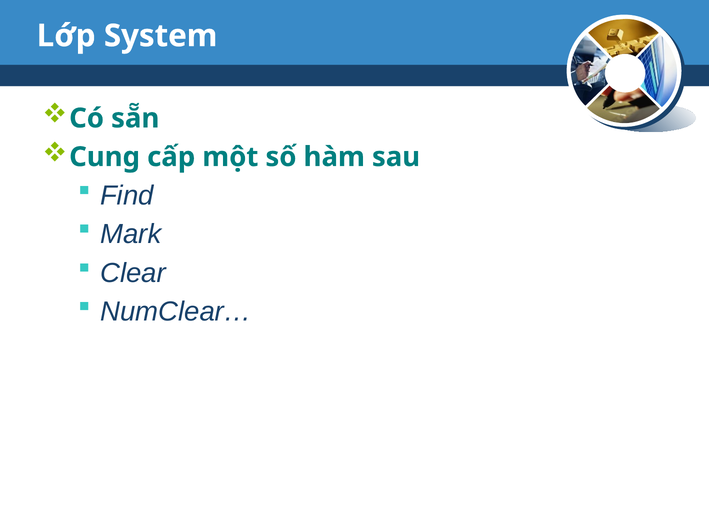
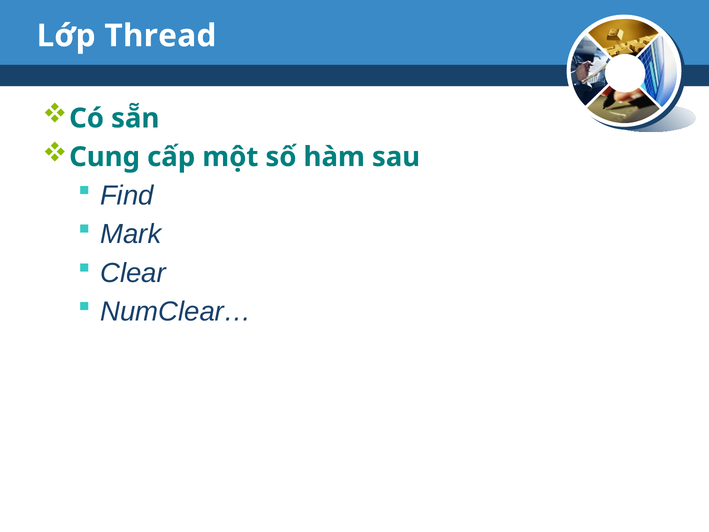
System: System -> Thread
